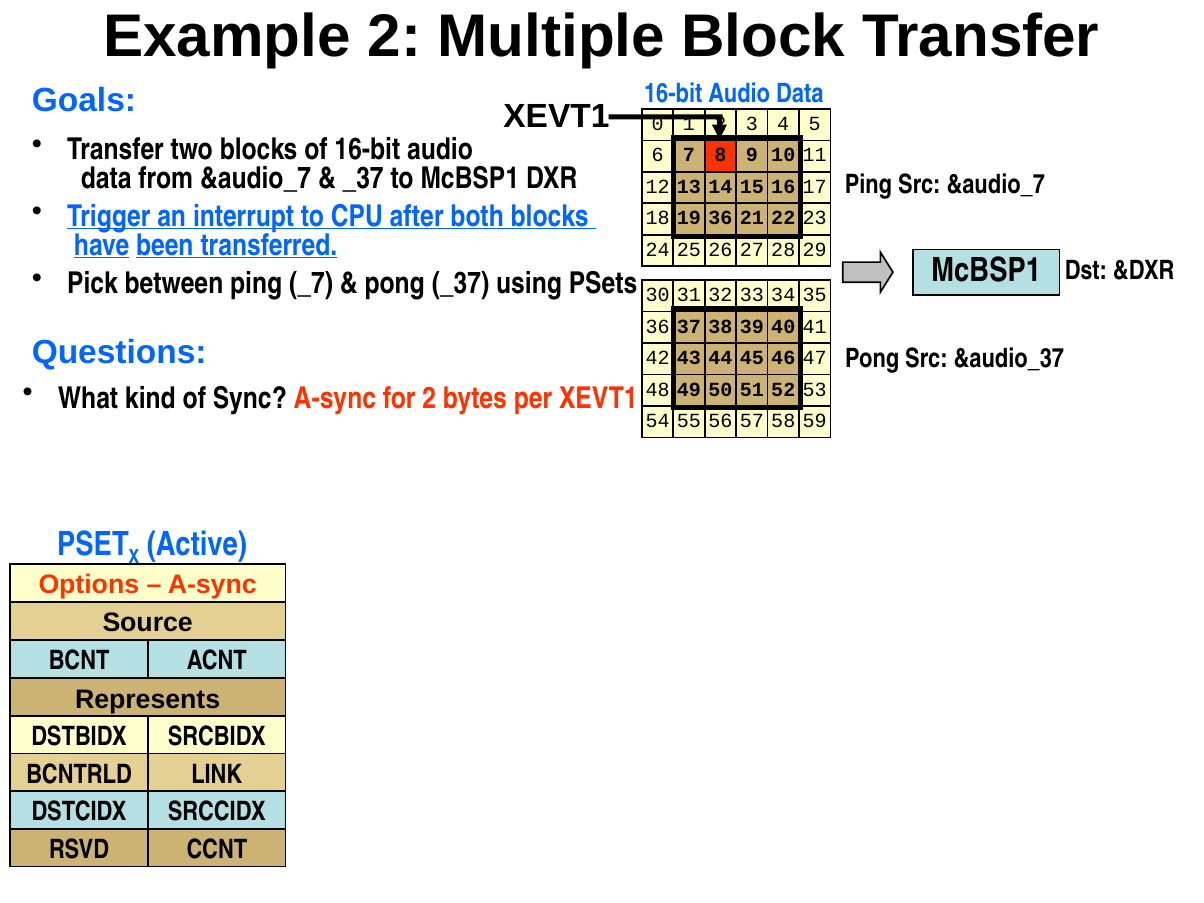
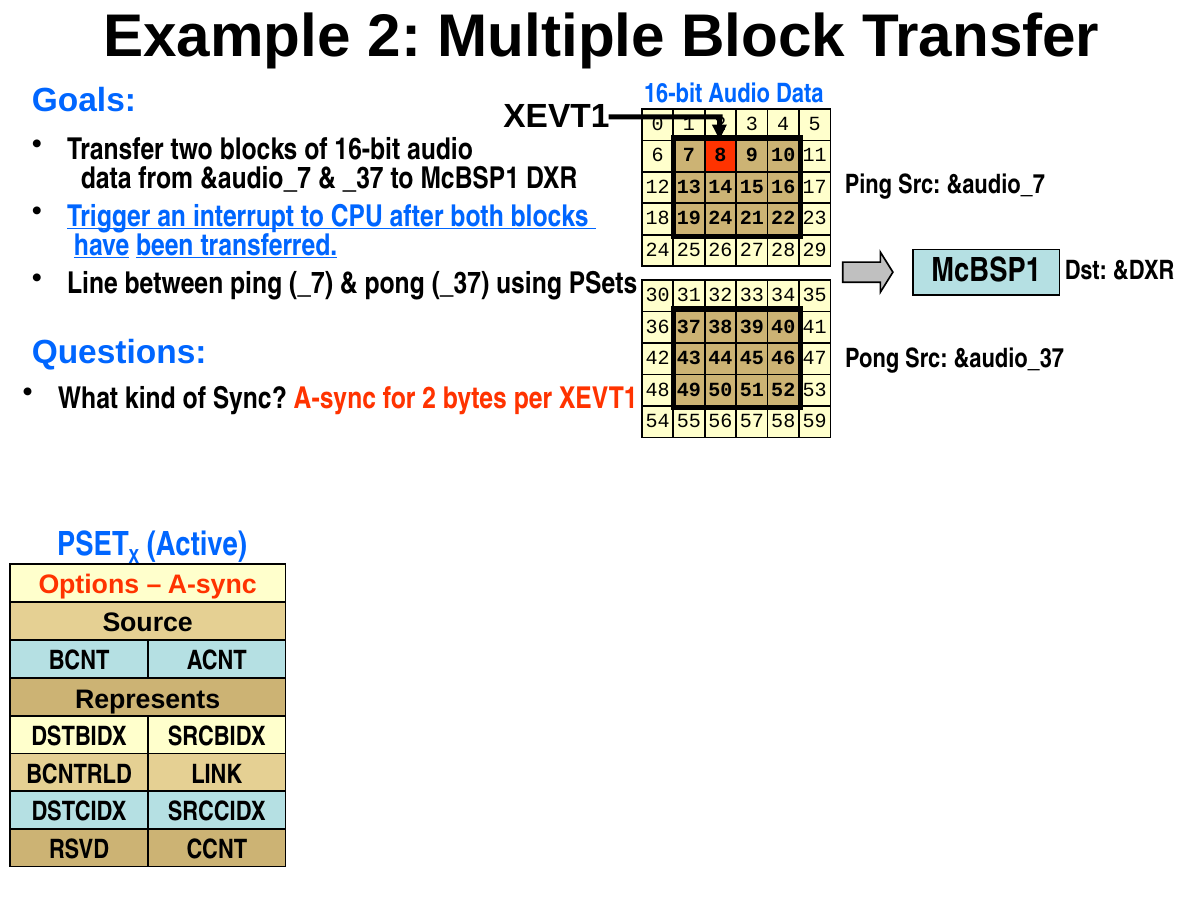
19 36: 36 -> 24
Pick: Pick -> Line
